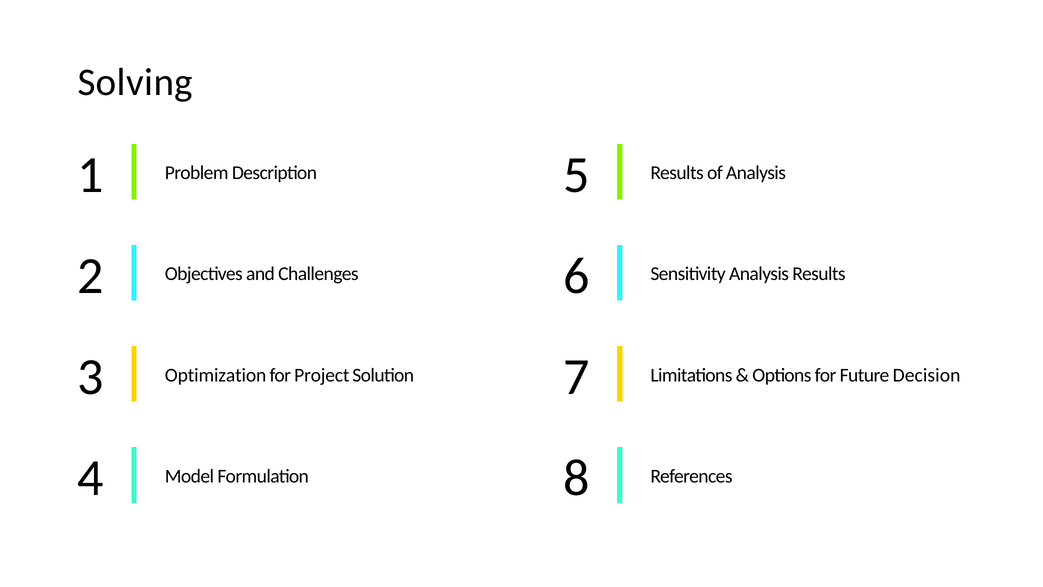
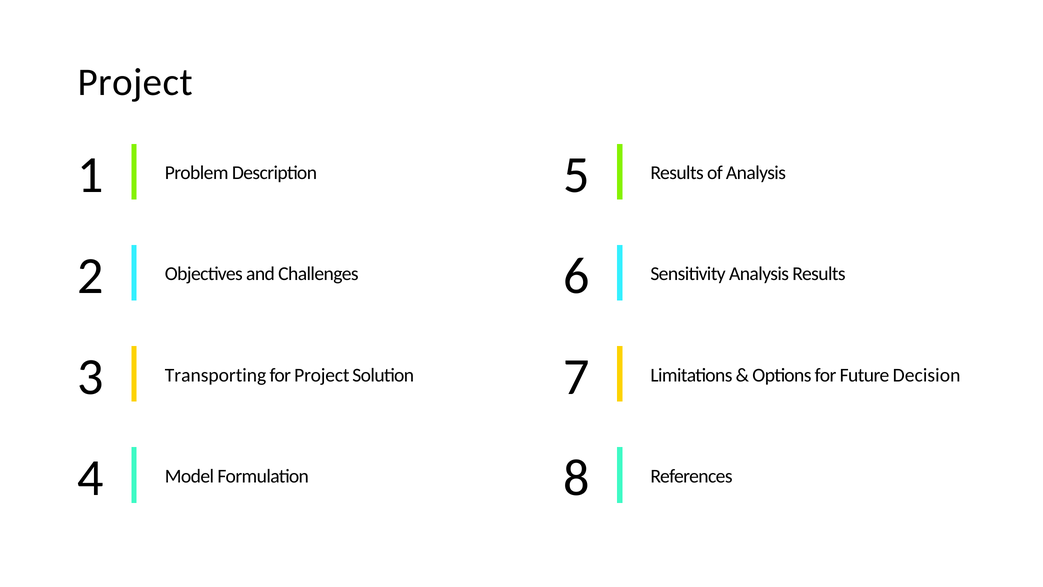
Solving at (135, 83): Solving -> Project
Optimization: Optimization -> Transporting
